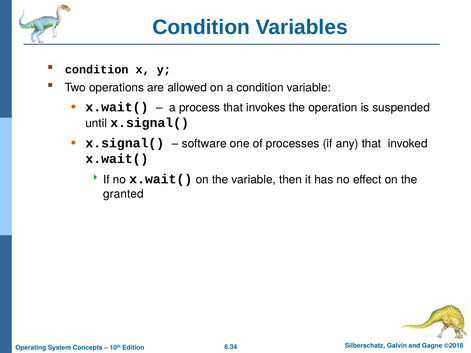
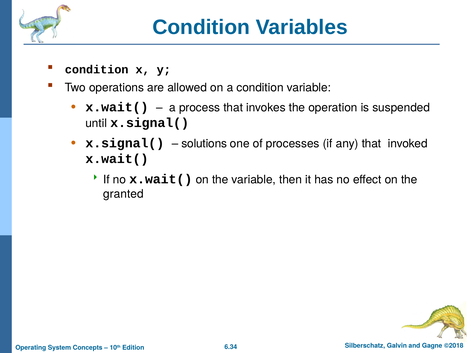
software: software -> solutions
